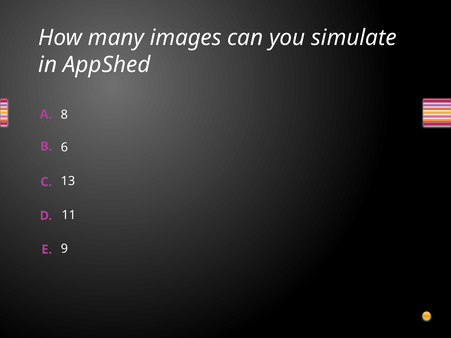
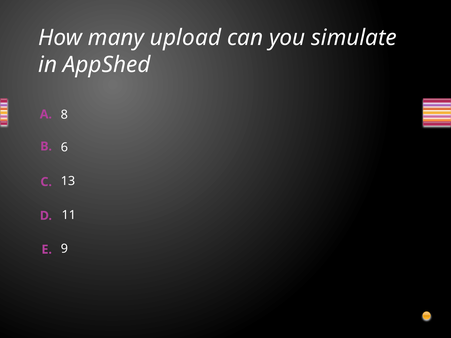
images: images -> upload
